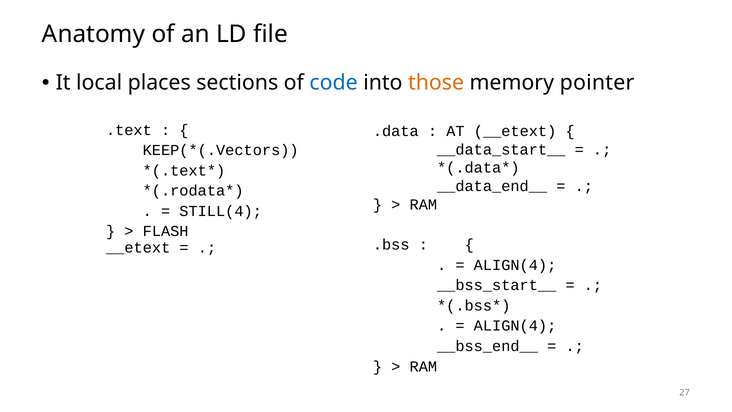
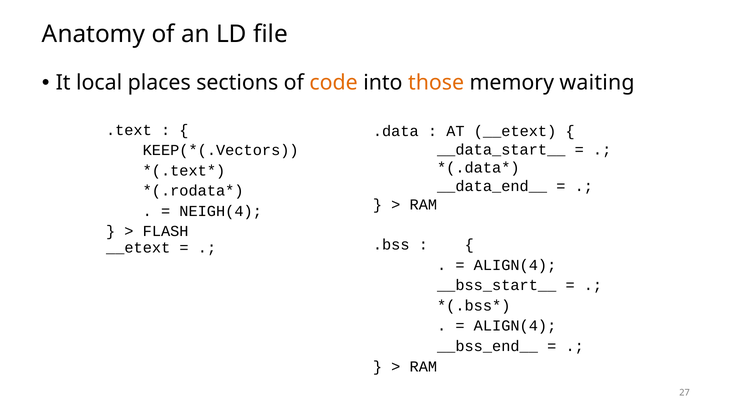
code colour: blue -> orange
pointer: pointer -> waiting
STILL(4: STILL(4 -> NEIGH(4
